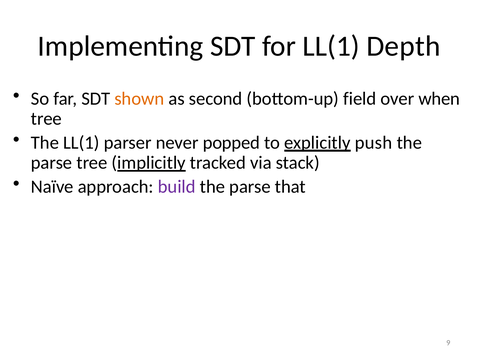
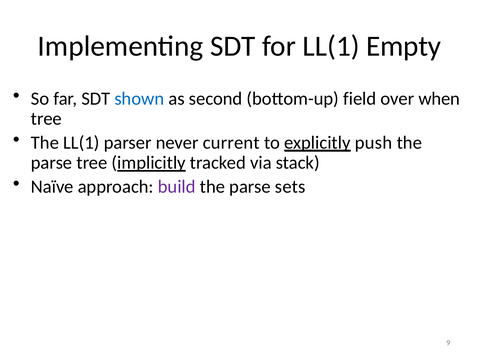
Depth: Depth -> Empty
shown colour: orange -> blue
popped: popped -> current
that: that -> sets
